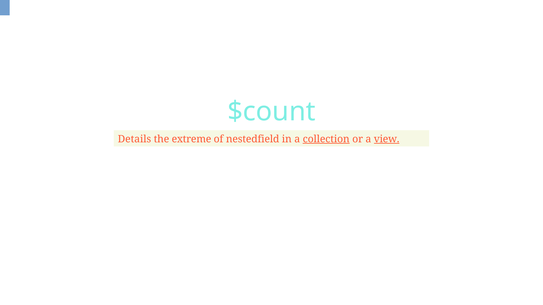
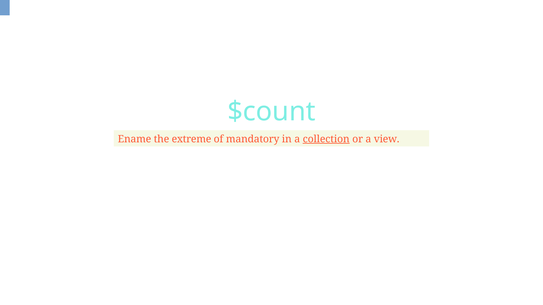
Details: Details -> Ename
nestedfield: nestedfield -> mandatory
view underline: present -> none
